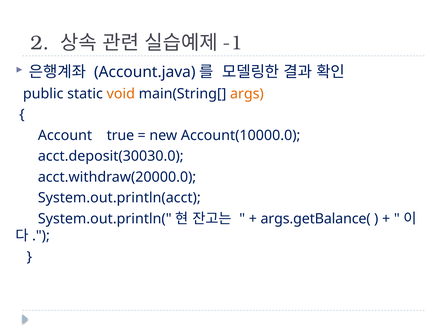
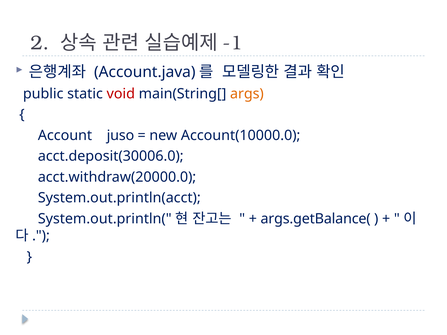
void colour: orange -> red
true: true -> juso
acct.deposit(30030.0: acct.deposit(30030.0 -> acct.deposit(30006.0
